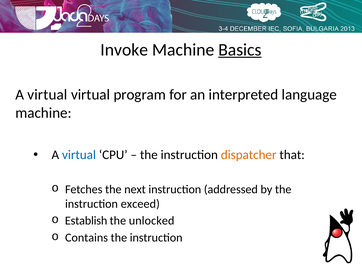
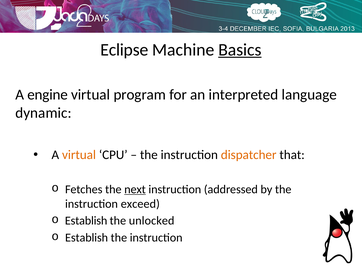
Invoke: Invoke -> Eclipse
virtual at (47, 95): virtual -> engine
machine at (44, 113): machine -> dynamic
virtual at (79, 155) colour: blue -> orange
next underline: none -> present
Contains at (87, 237): Contains -> Establish
